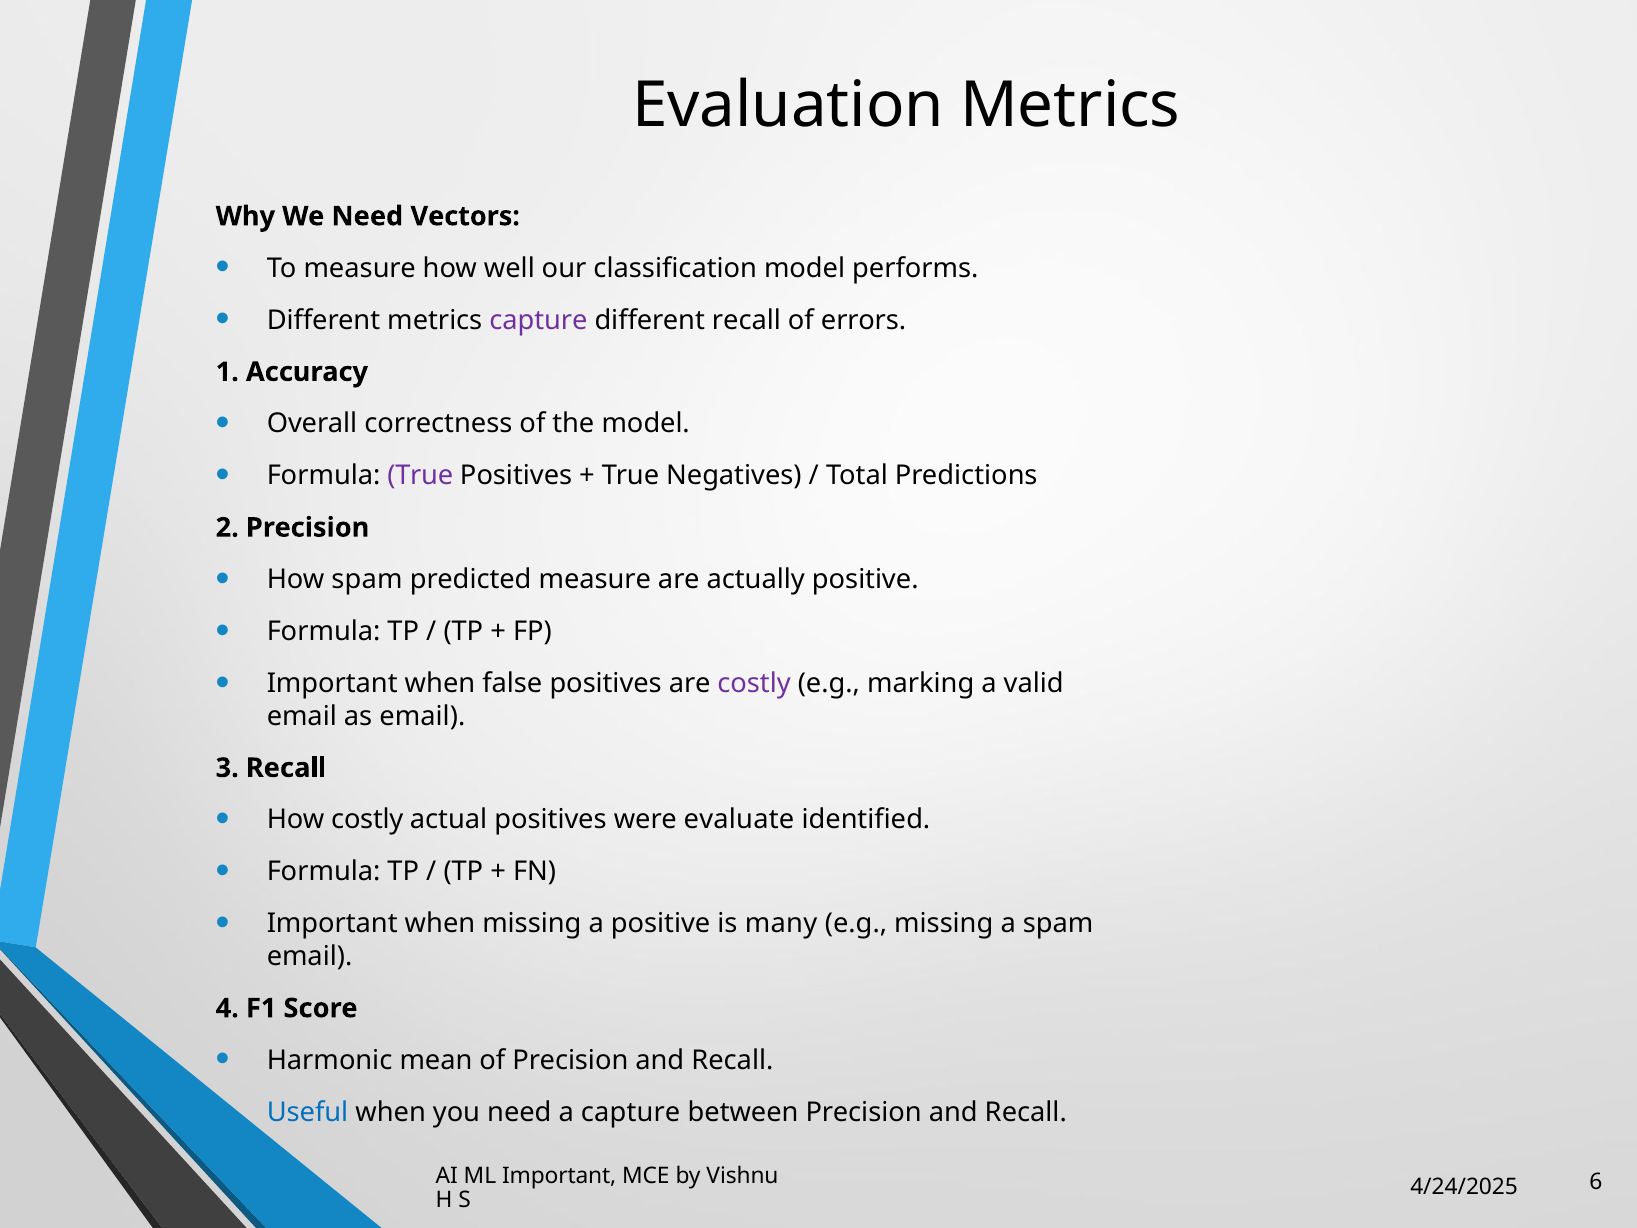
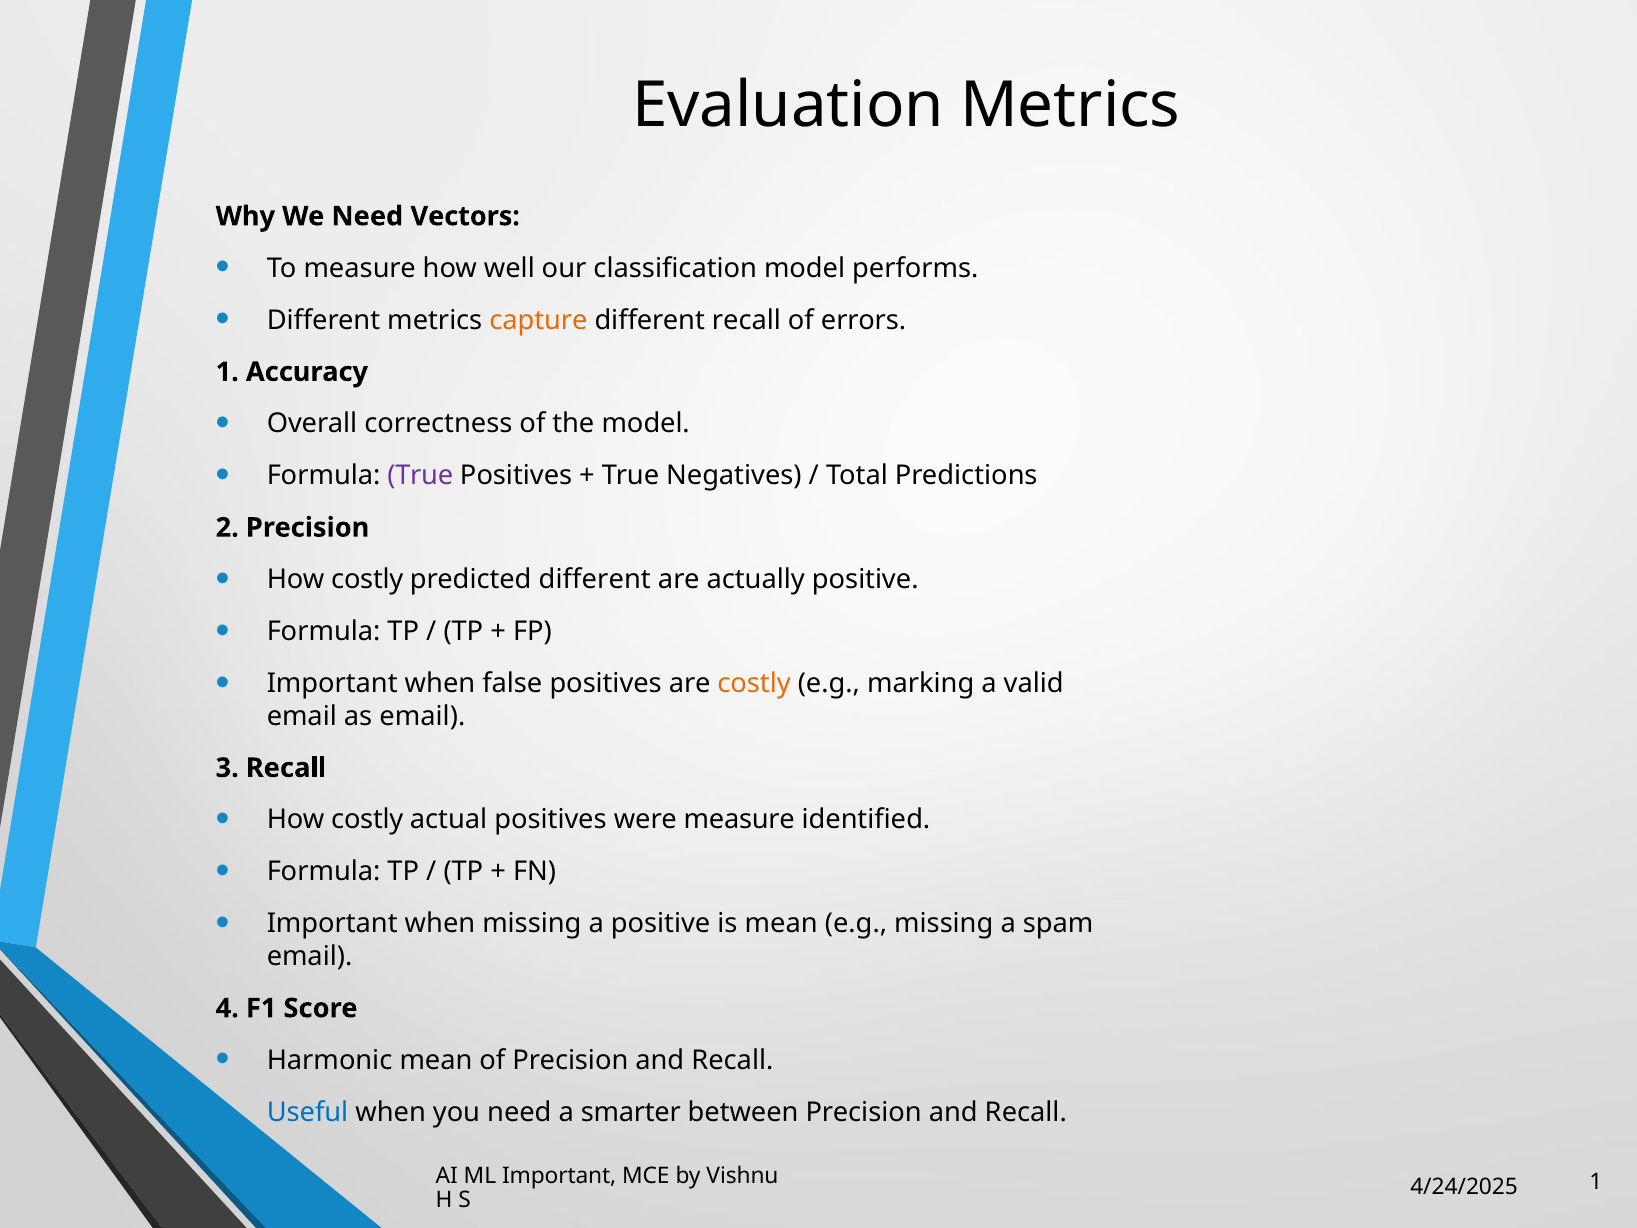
capture at (538, 320) colour: purple -> orange
spam at (367, 579): spam -> costly
predicted measure: measure -> different
costly at (754, 683) colour: purple -> orange
were evaluate: evaluate -> measure
is many: many -> mean
a capture: capture -> smarter
4/24/2025 6: 6 -> 1
